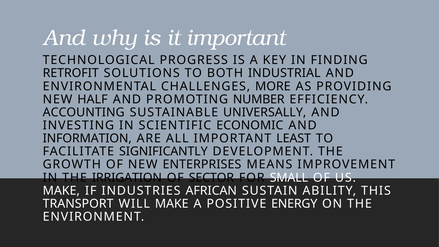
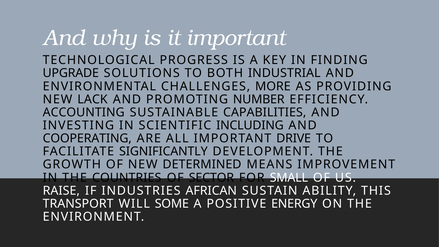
RETROFIT: RETROFIT -> UPGRADE
HALF: HALF -> LACK
UNIVERSALLY: UNIVERSALLY -> CAPABILITIES
ECONOMIC: ECONOMIC -> INCLUDING
INFORMATION: INFORMATION -> COOPERATING
LEAST: LEAST -> DRIVE
ENTERPRISES: ENTERPRISES -> DETERMINED
IRRIGATION: IRRIGATION -> COUNTRIES
MAKE at (61, 191): MAKE -> RAISE
WILL MAKE: MAKE -> SOME
